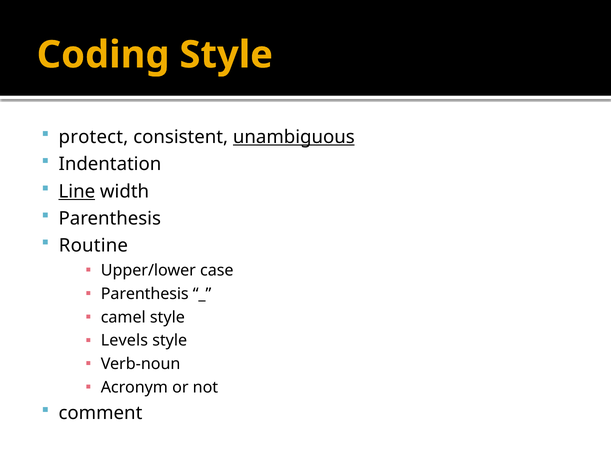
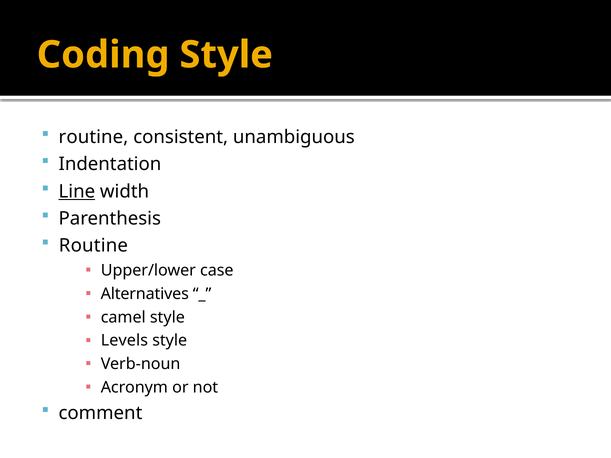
protect at (93, 137): protect -> routine
unambiguous underline: present -> none
Parenthesis at (145, 294): Parenthesis -> Alternatives
